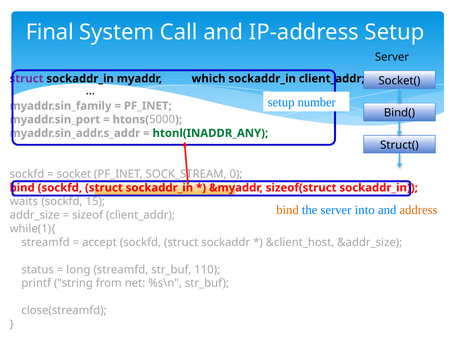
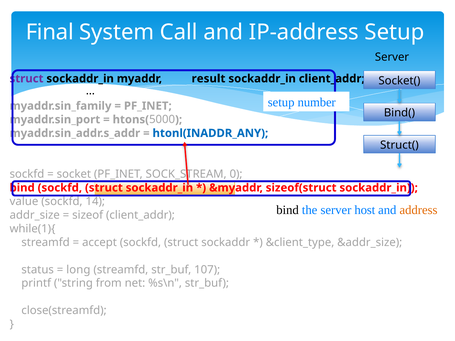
which: which -> result
htonl(INADDR_ANY colour: green -> blue
waits: waits -> value
15: 15 -> 14
bind at (288, 210) colour: orange -> black
into: into -> host
&client_host: &client_host -> &client_type
110: 110 -> 107
